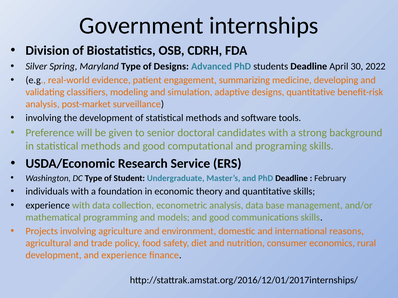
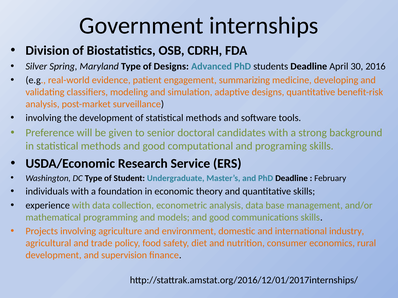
2022: 2022 -> 2016
reasons: reasons -> industry
and experience: experience -> supervision
